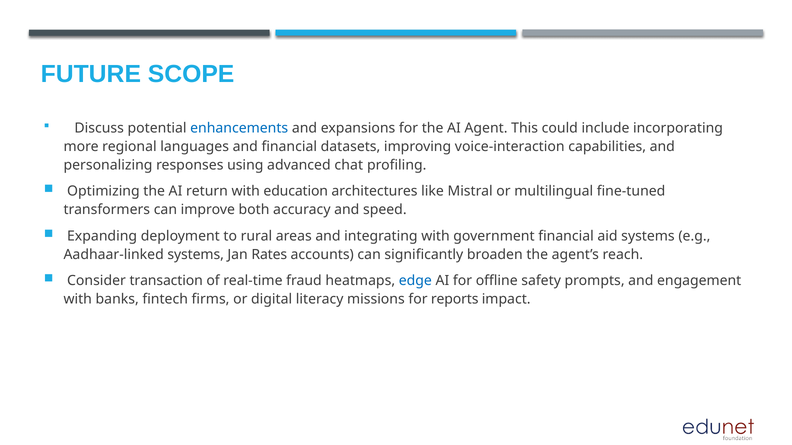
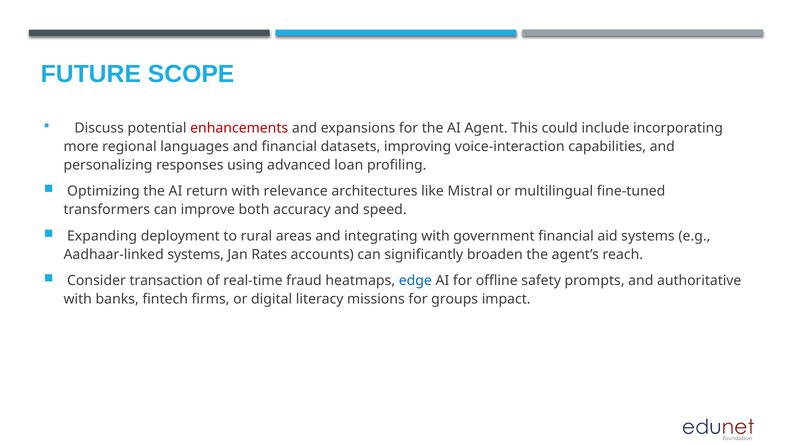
enhancements colour: blue -> red
chat: chat -> loan
education: education -> relevance
engagement: engagement -> authoritative
reports: reports -> groups
